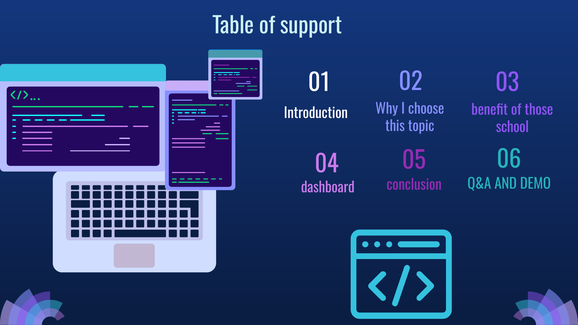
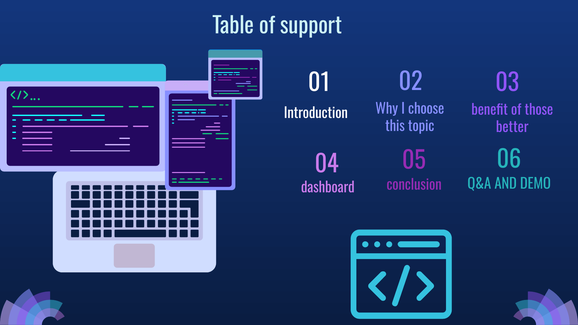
school: school -> better
